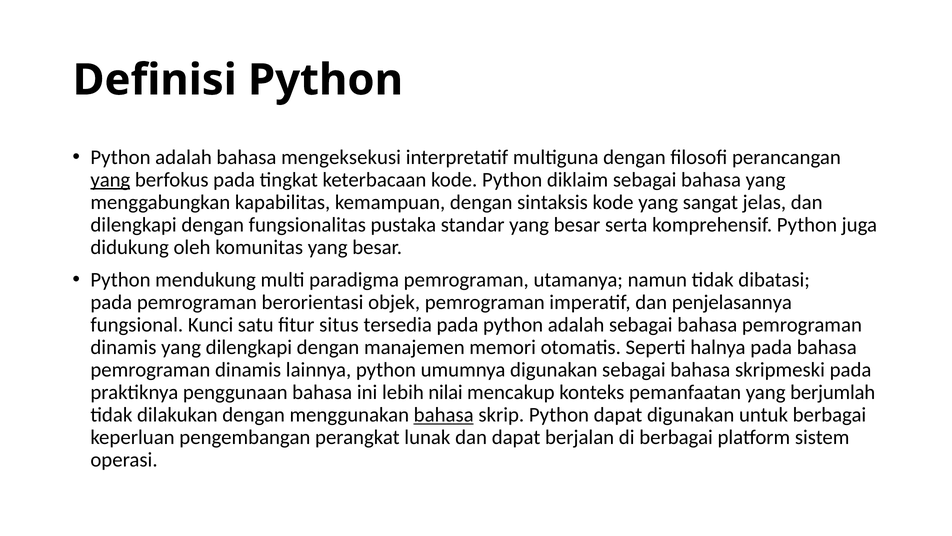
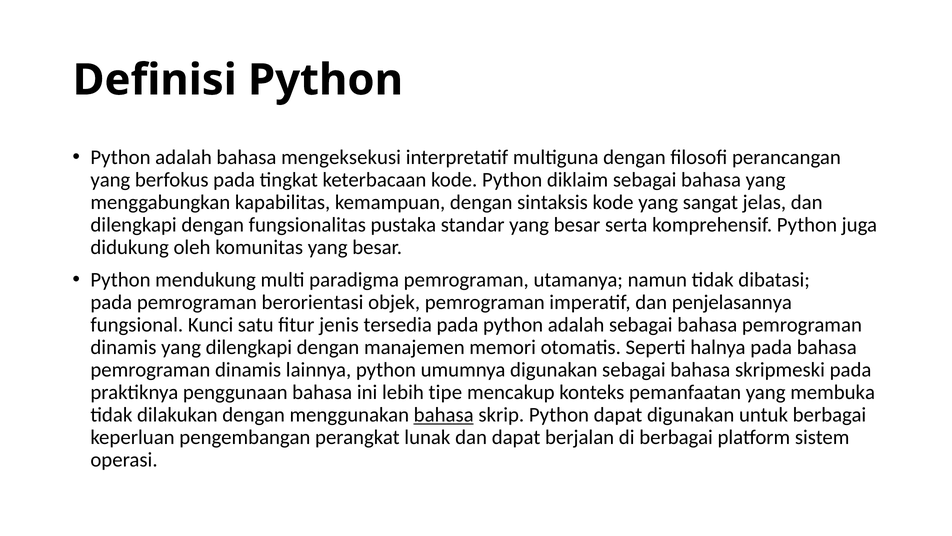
yang at (110, 180) underline: present -> none
situs: situs -> jenis
nilai: nilai -> tipe
berjumlah: berjumlah -> membuka
